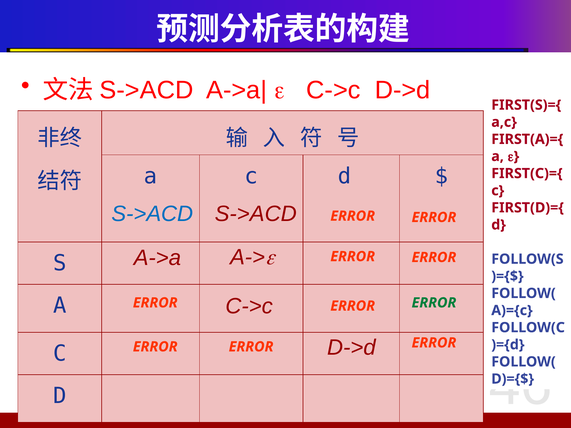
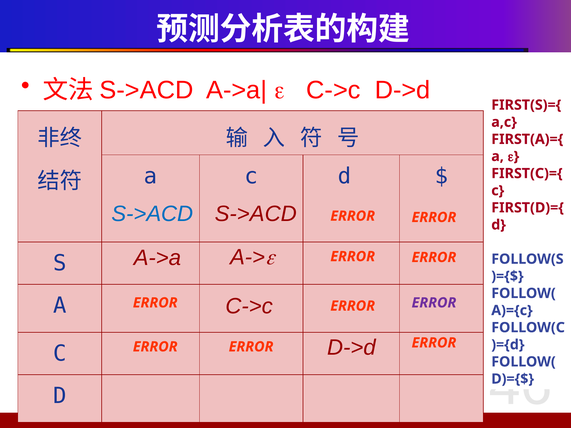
ERROR at (434, 303) colour: green -> purple
